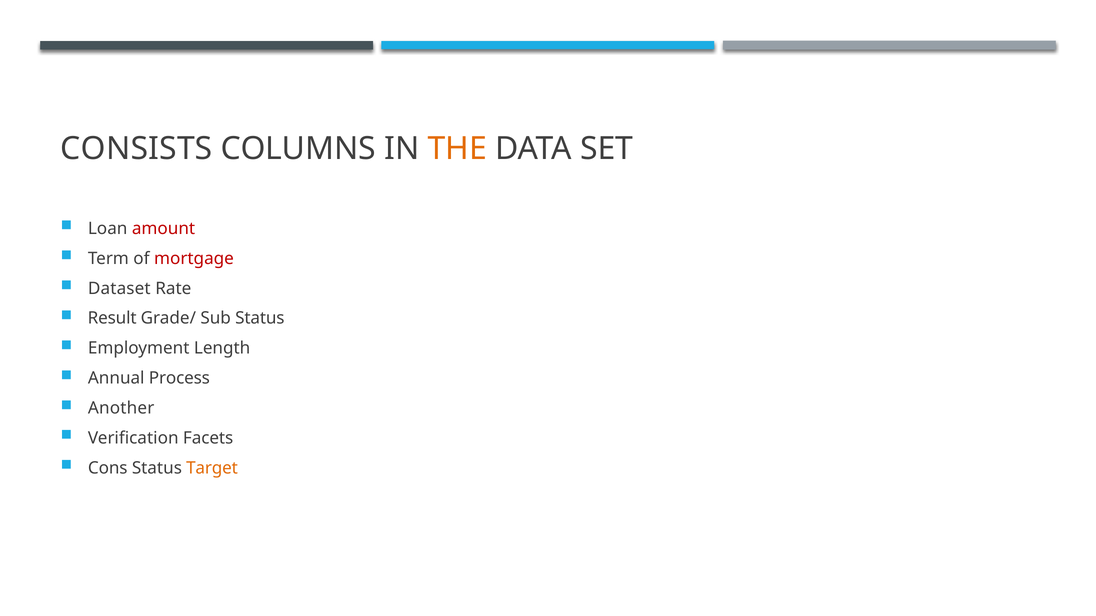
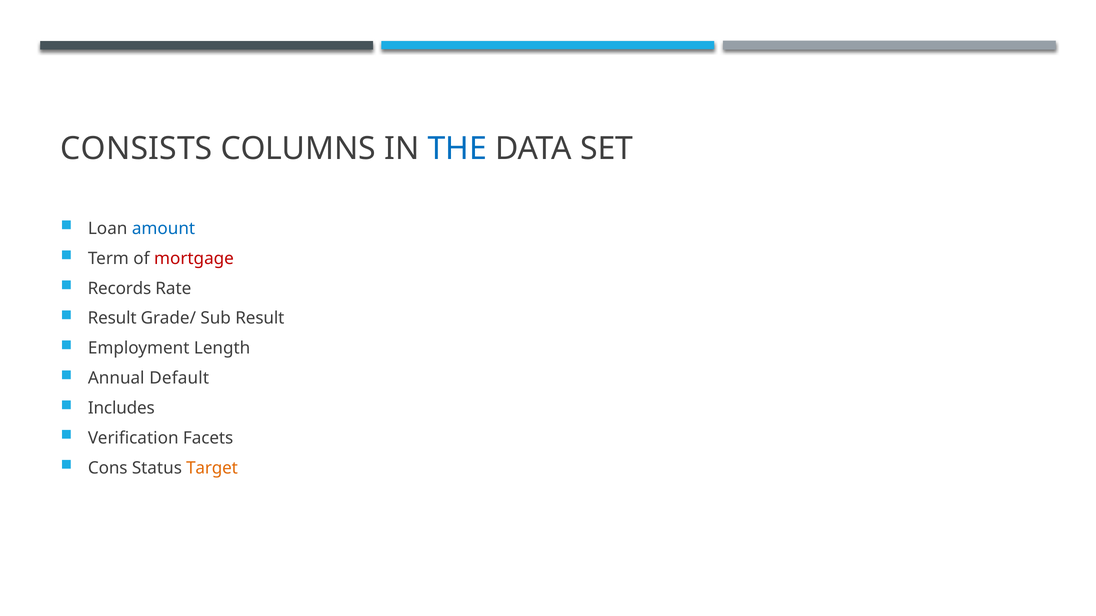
THE colour: orange -> blue
amount colour: red -> blue
Dataset: Dataset -> Records
Sub Status: Status -> Result
Process: Process -> Default
Another: Another -> Includes
